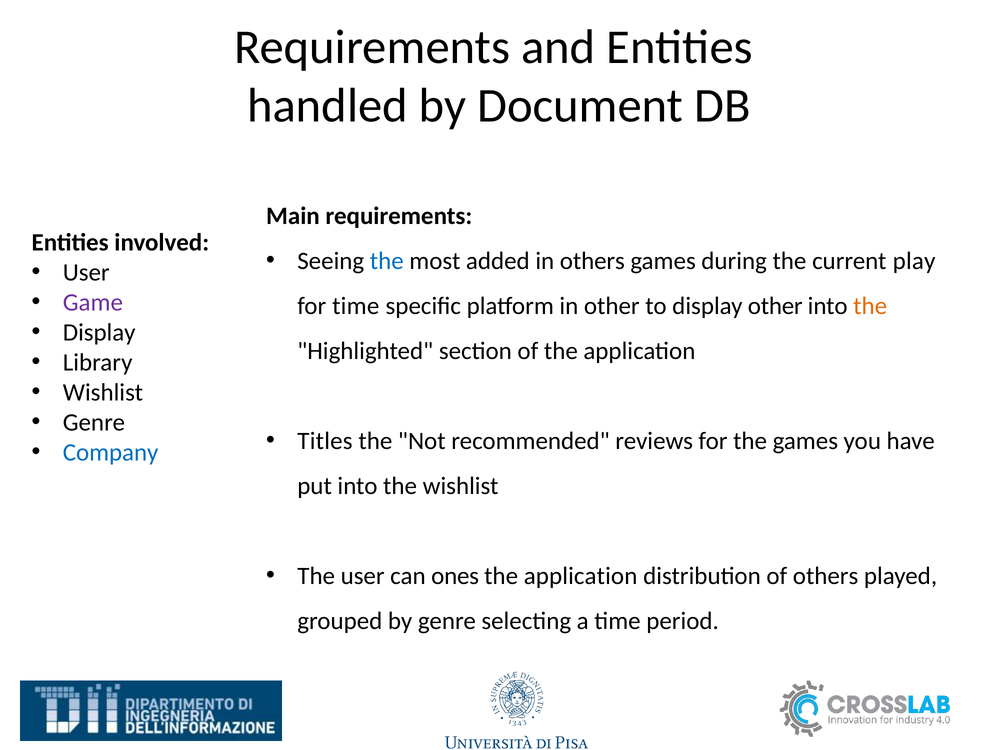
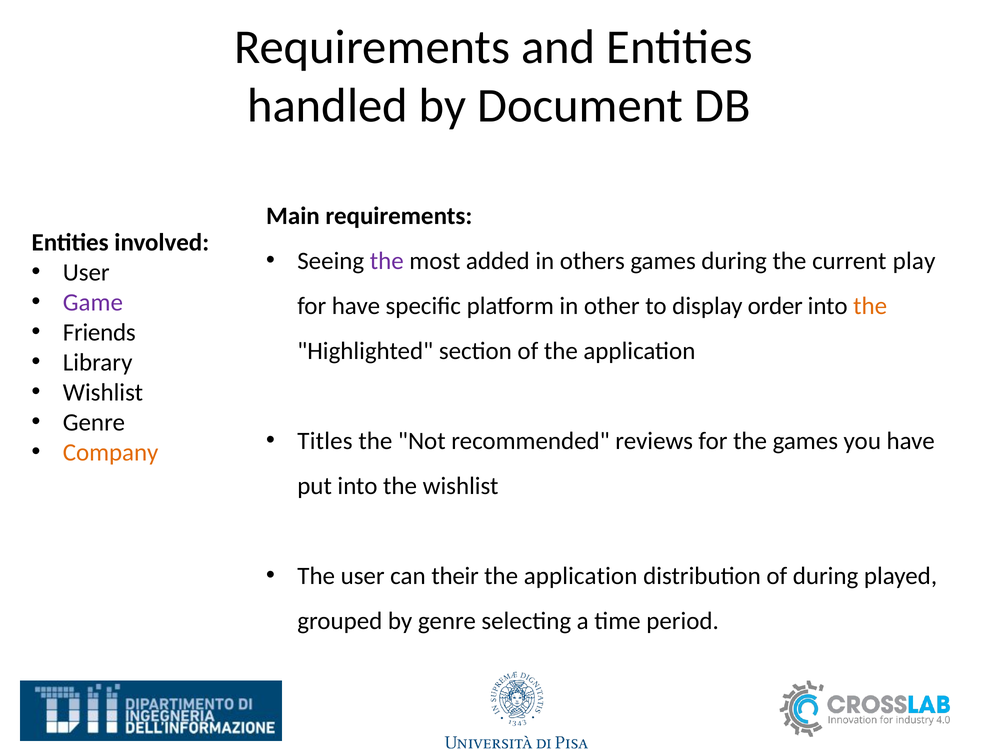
the at (387, 261) colour: blue -> purple
for time: time -> have
display other: other -> order
Display at (99, 332): Display -> Friends
Company colour: blue -> orange
ones: ones -> their
of others: others -> during
